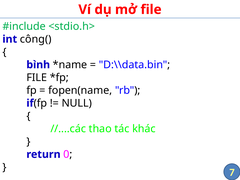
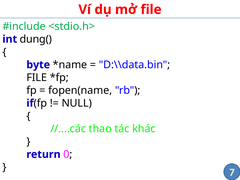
công(: công( -> dung(
bình: bình -> byte
